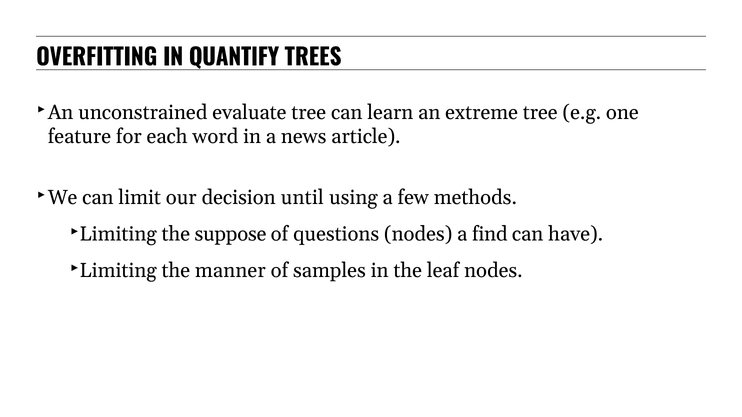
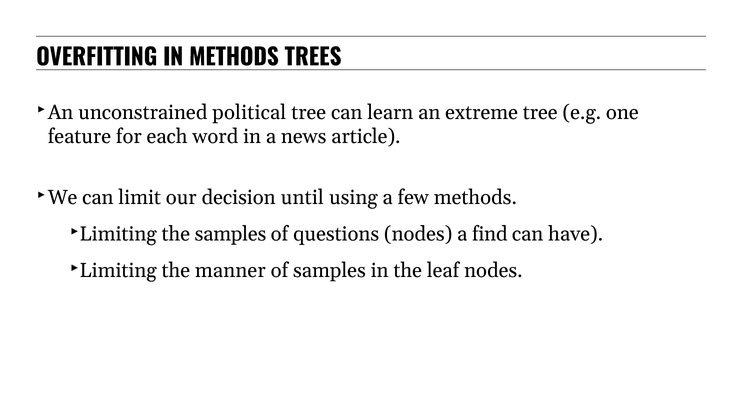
IN QUANTIFY: QUANTIFY -> METHODS
evaluate: evaluate -> political
the suppose: suppose -> samples
